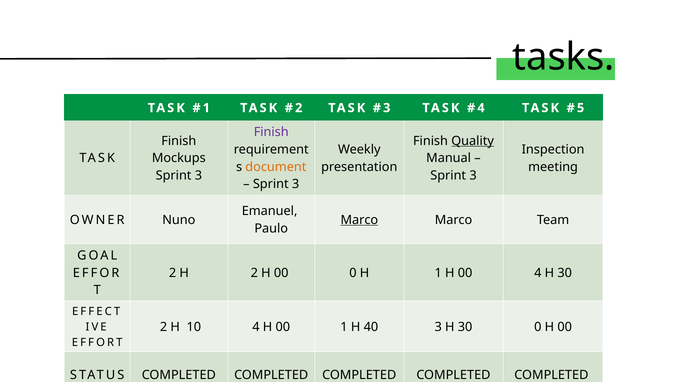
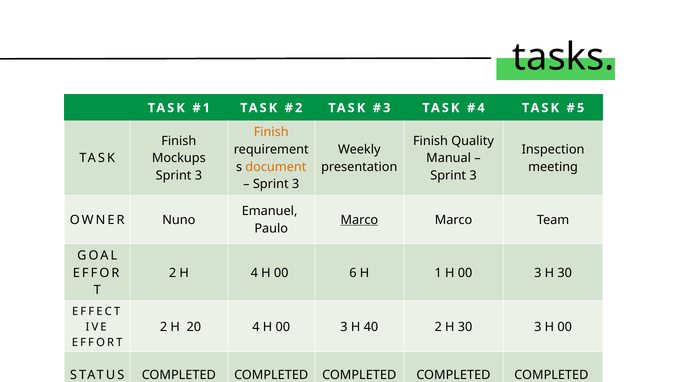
Finish at (271, 132) colour: purple -> orange
Quality underline: present -> none
H 2: 2 -> 4
00 0: 0 -> 6
1 H 00 4: 4 -> 3
10: 10 -> 20
4 H 00 1: 1 -> 3
40 3: 3 -> 2
30 0: 0 -> 3
